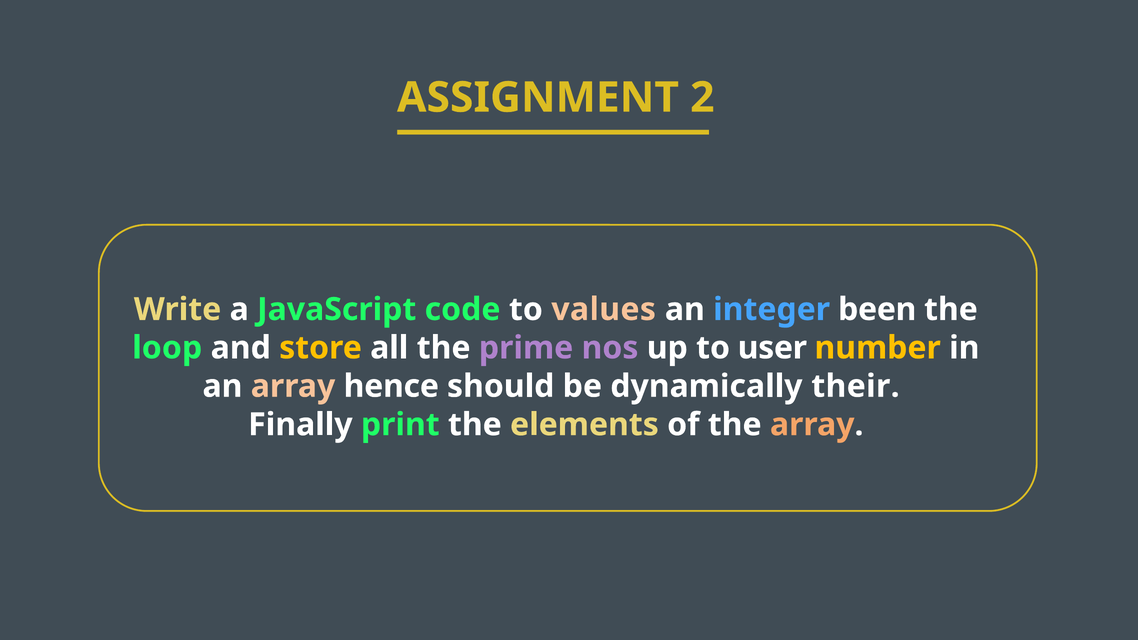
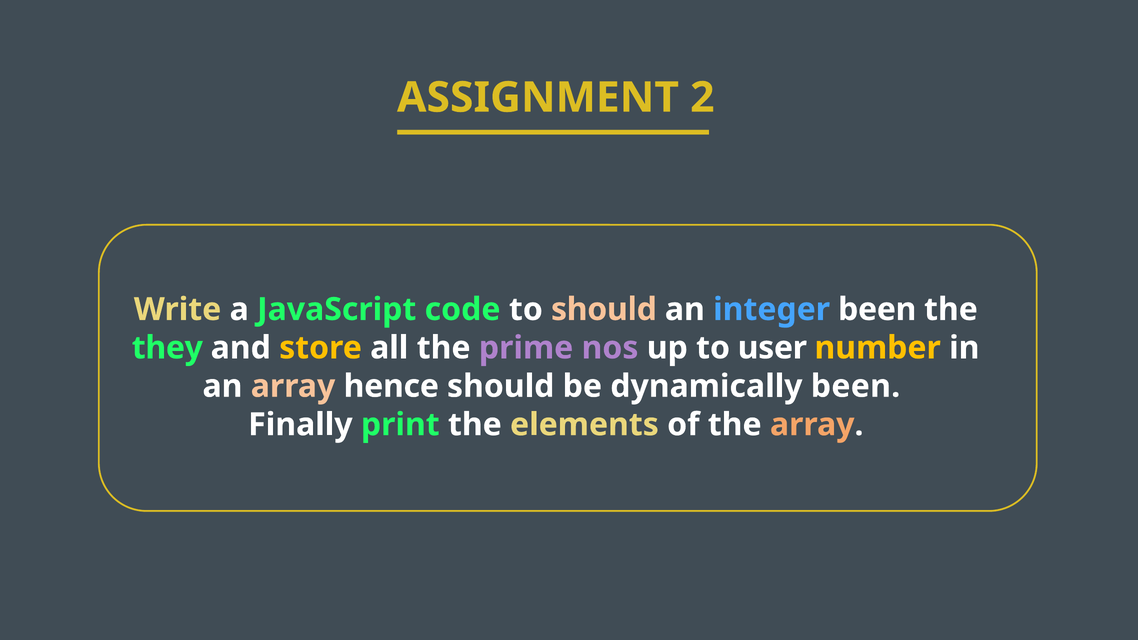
to values: values -> should
loop: loop -> they
dynamically their: their -> been
